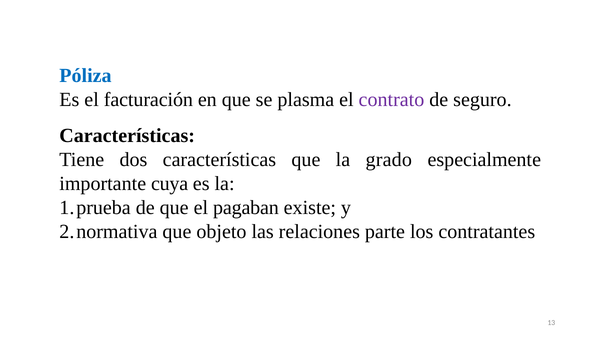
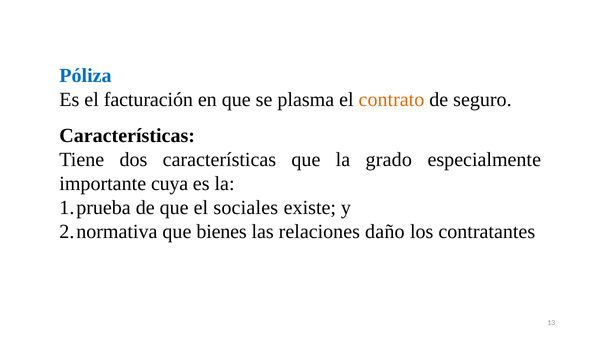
contrato colour: purple -> orange
pagaban: pagaban -> sociales
objeto: objeto -> bienes
parte: parte -> daño
